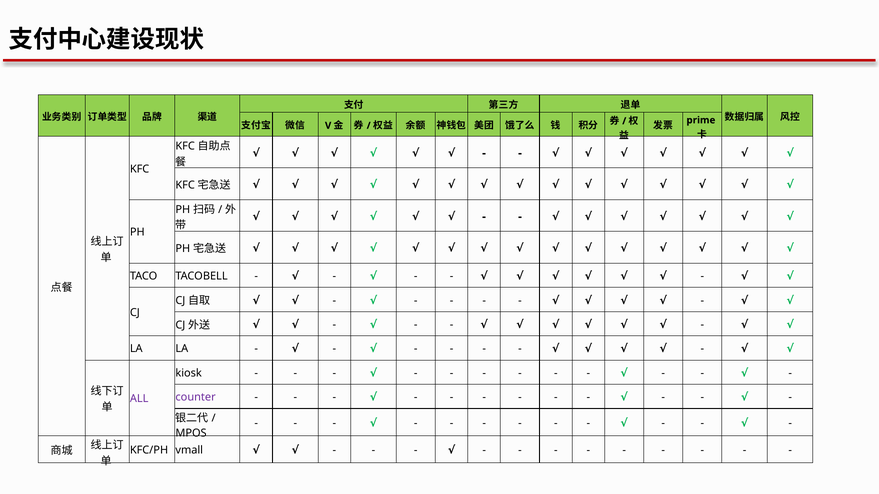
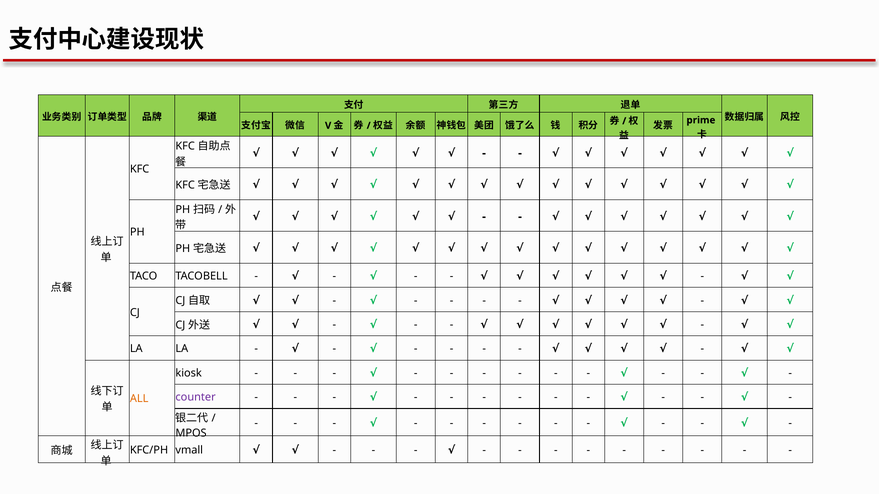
ALL colour: purple -> orange
